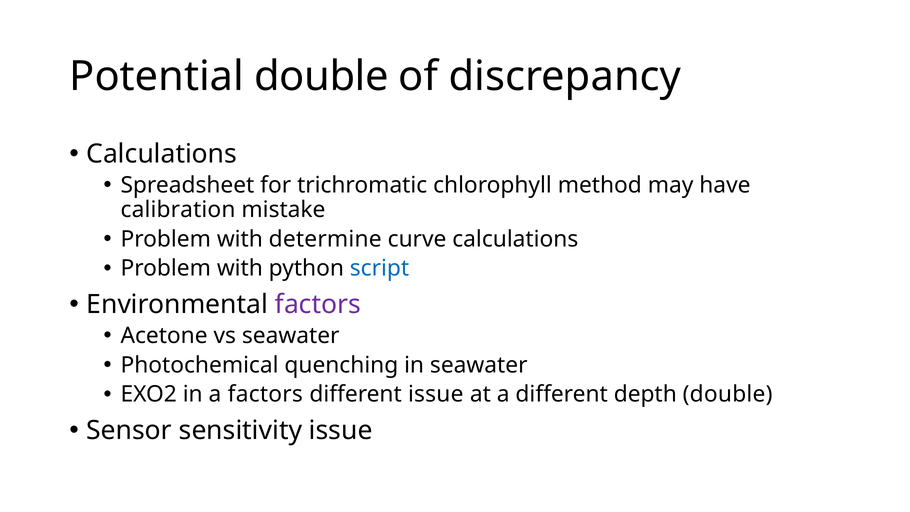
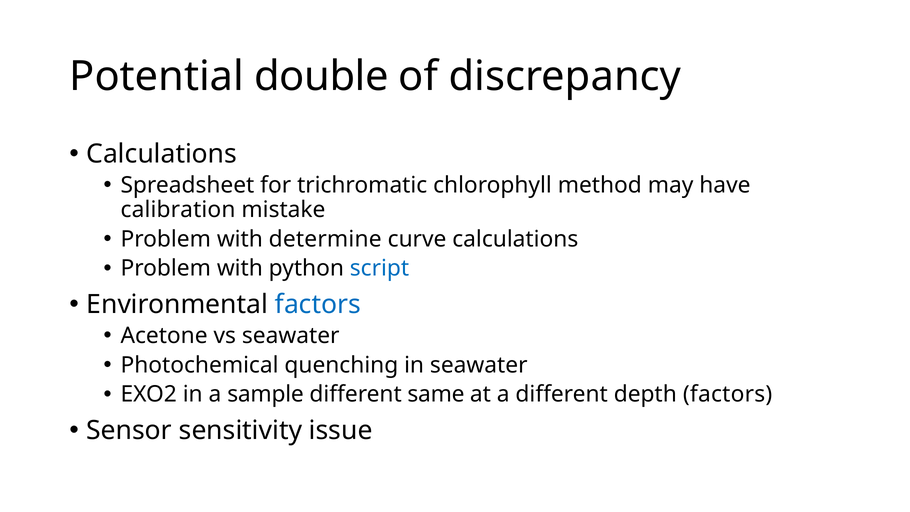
factors at (318, 304) colour: purple -> blue
a factors: factors -> sample
different issue: issue -> same
depth double: double -> factors
